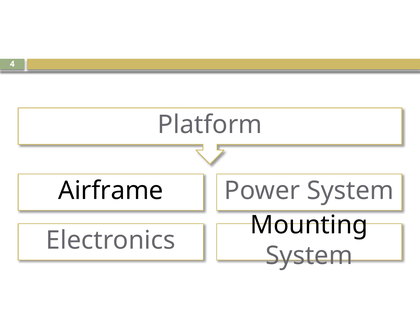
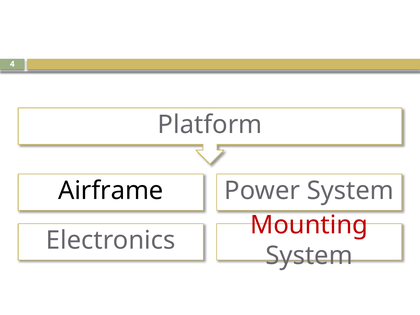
Mounting colour: black -> red
